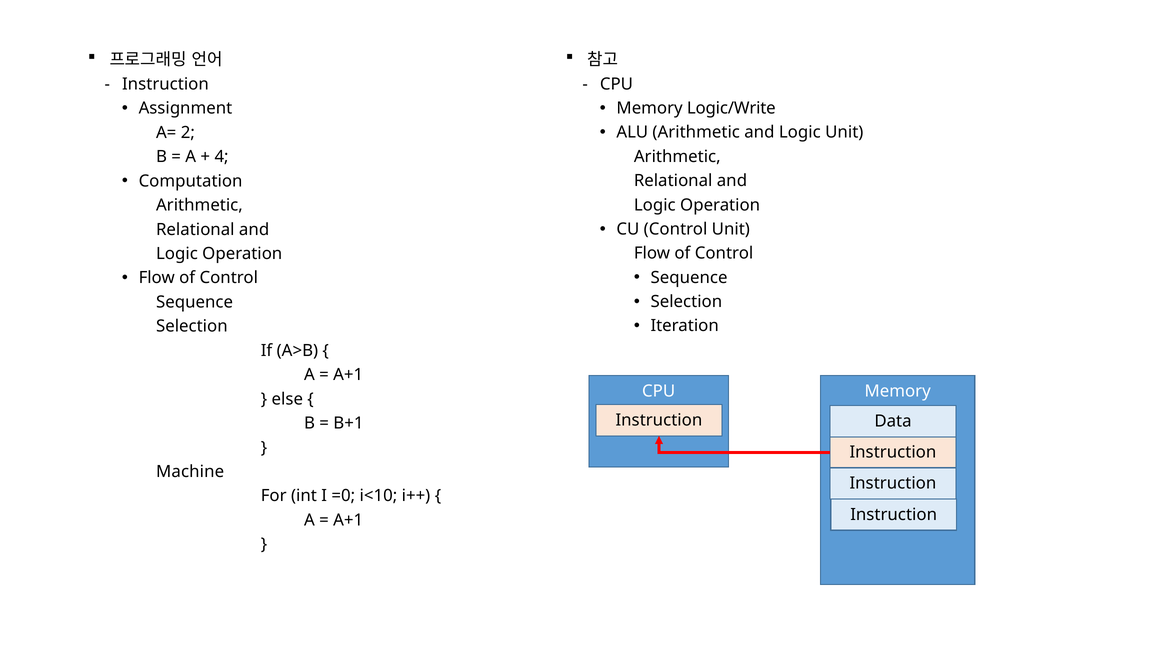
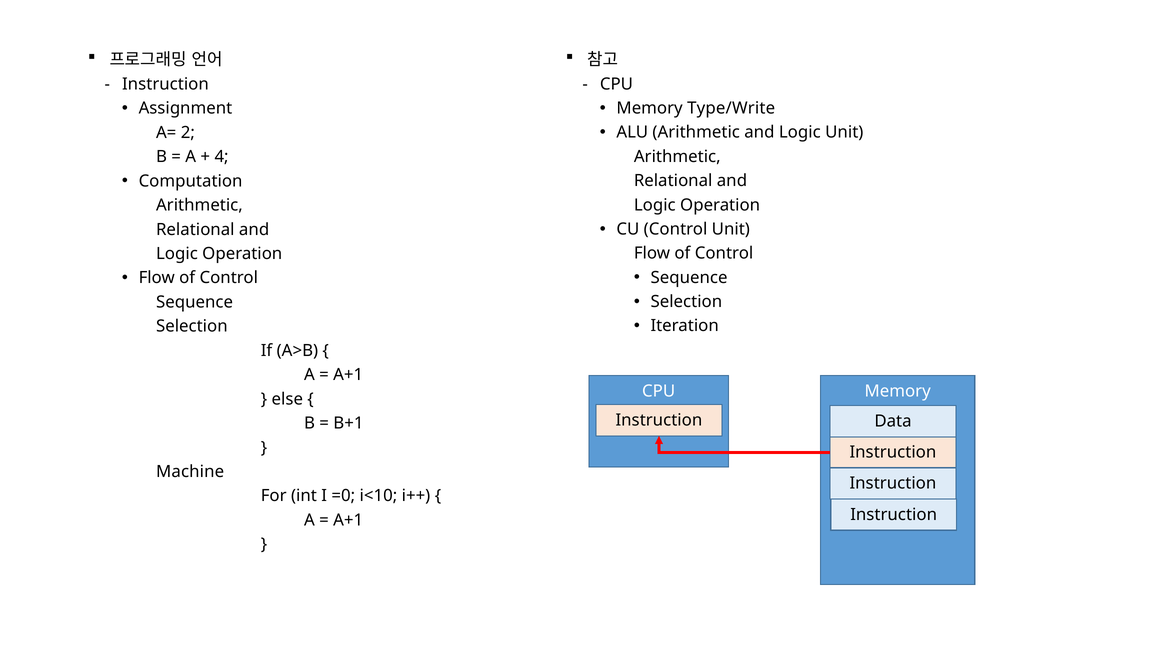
Logic/Write: Logic/Write -> Type/Write
